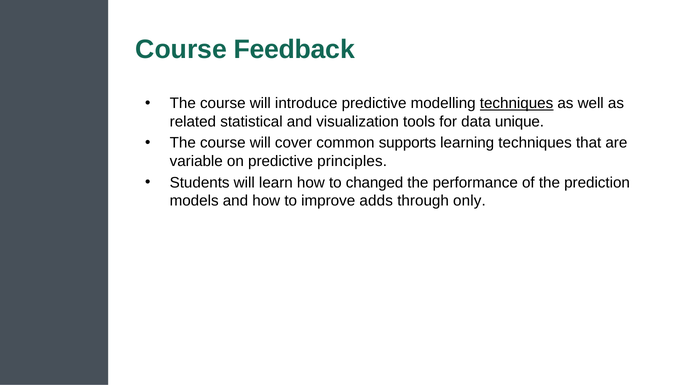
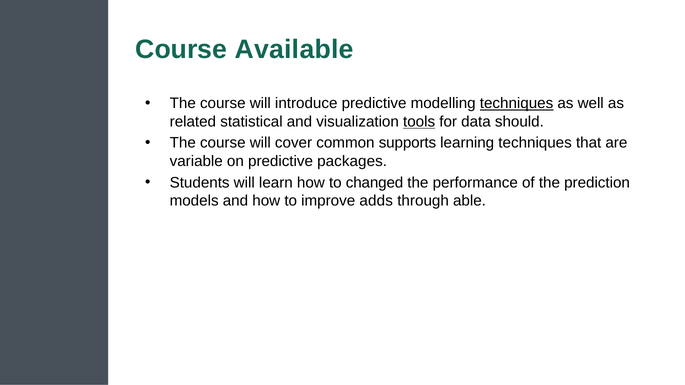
Feedback: Feedback -> Available
tools underline: none -> present
unique: unique -> should
principles: principles -> packages
only: only -> able
